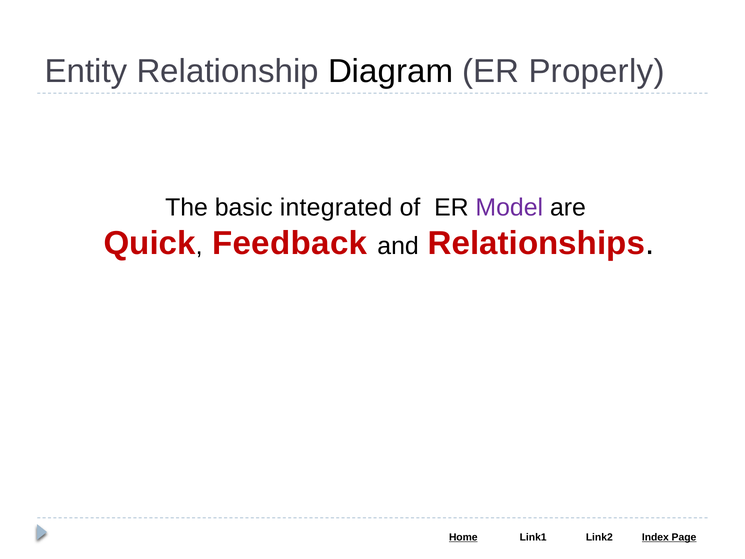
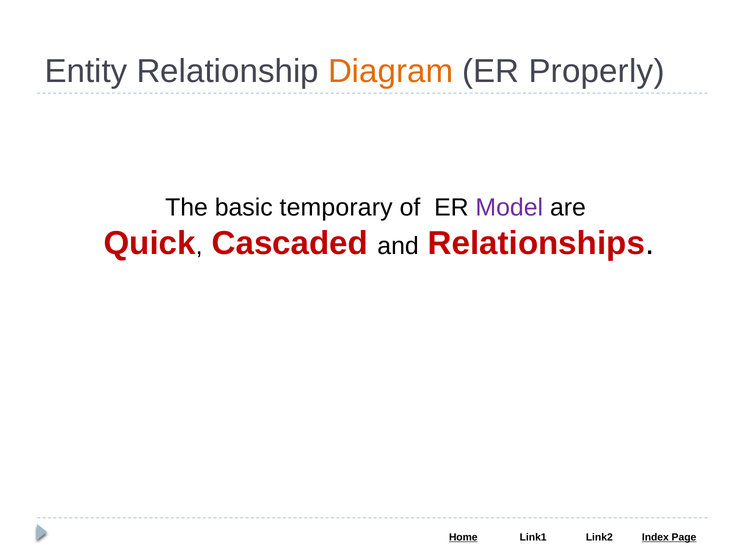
Diagram colour: black -> orange
integrated: integrated -> temporary
Feedback: Feedback -> Cascaded
